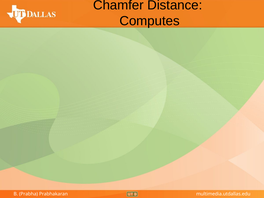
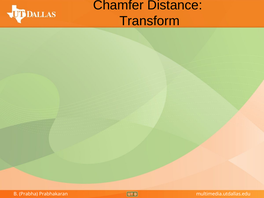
Computes: Computes -> Transform
